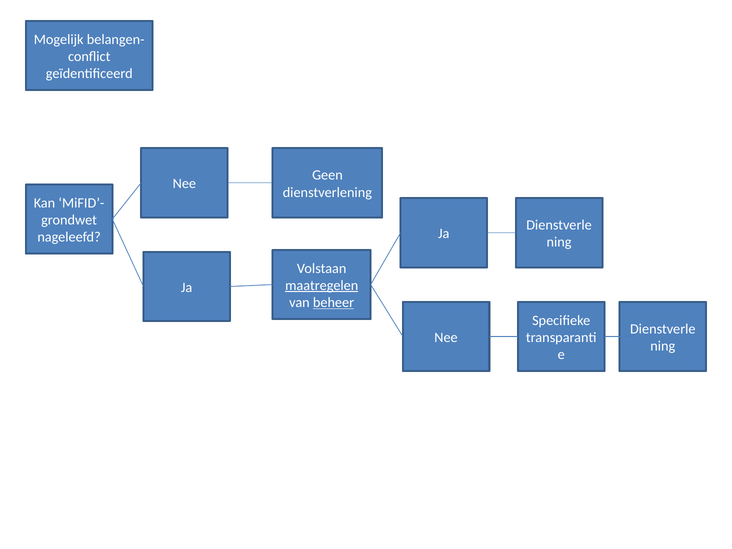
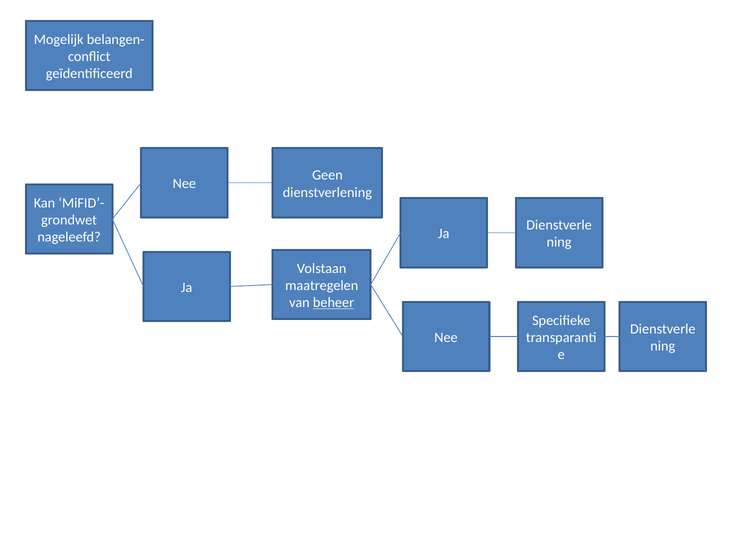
maatregelen underline: present -> none
